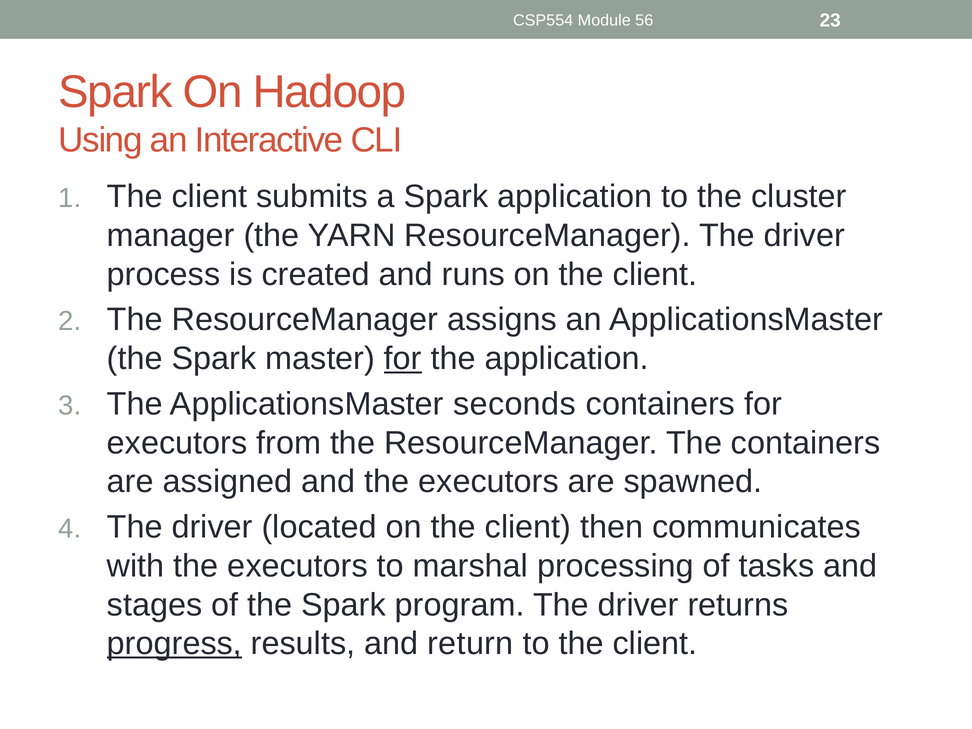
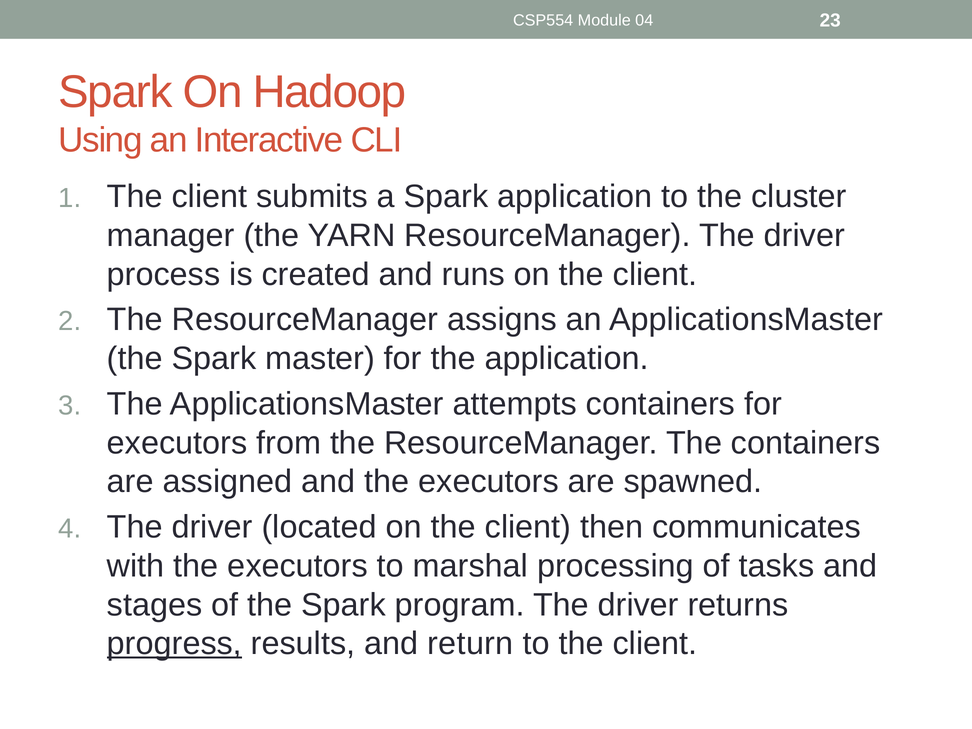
56: 56 -> 04
for at (403, 359) underline: present -> none
seconds: seconds -> attempts
